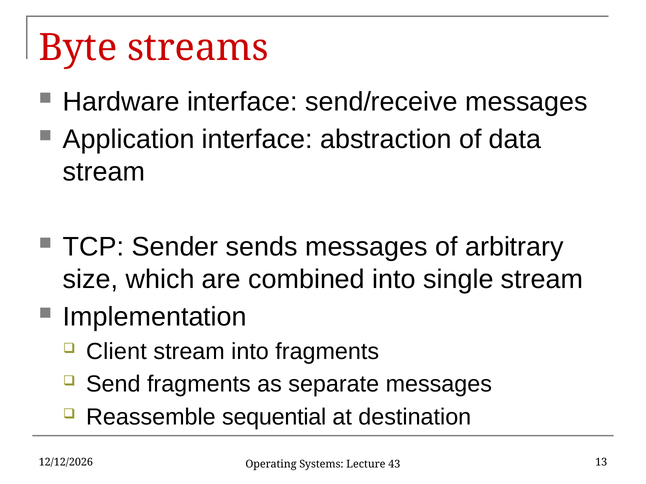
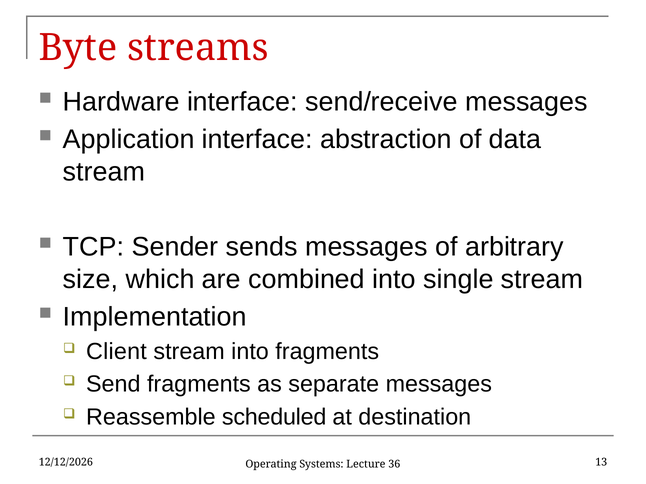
sequential: sequential -> scheduled
43: 43 -> 36
